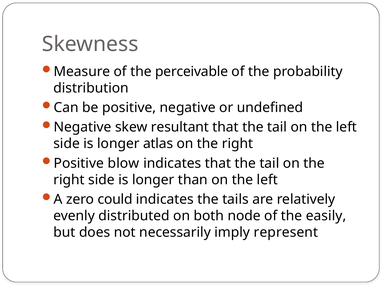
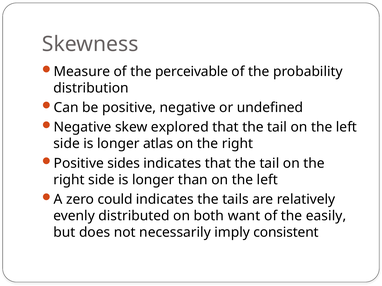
resultant: resultant -> explored
blow: blow -> sides
node: node -> want
represent: represent -> consistent
